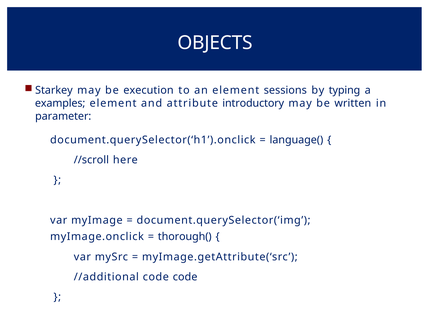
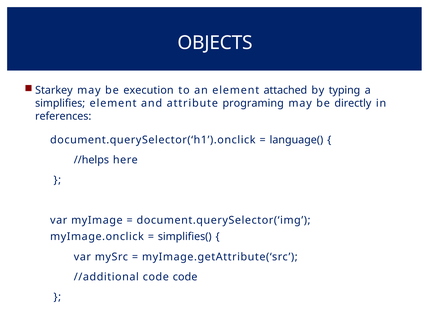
sessions: sessions -> attached
examples: examples -> simplifies
introductory: introductory -> programing
written: written -> directly
parameter: parameter -> references
//scroll: //scroll -> //helps
thorough(: thorough( -> simplifies(
